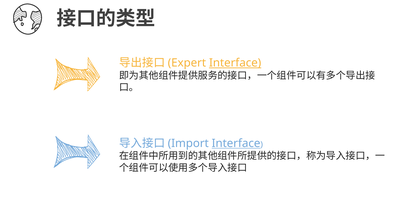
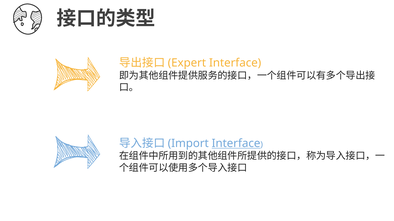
Interface at (235, 63) underline: present -> none
